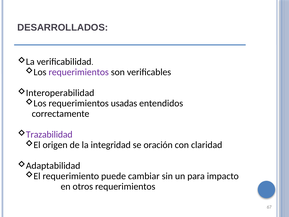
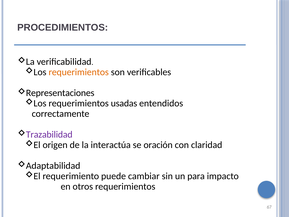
DESARROLLADOS: DESARROLLADOS -> PROCEDIMIENTOS
requerimientos at (79, 72) colour: purple -> orange
Interoperabilidad: Interoperabilidad -> Representaciones
integridad: integridad -> interactúa
